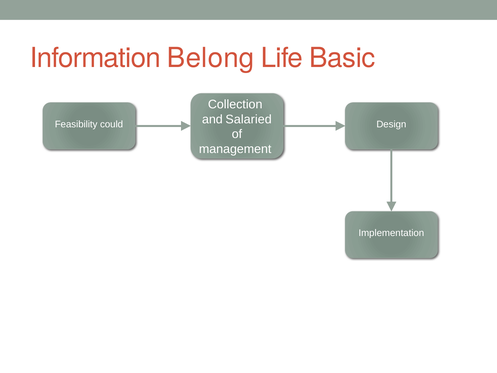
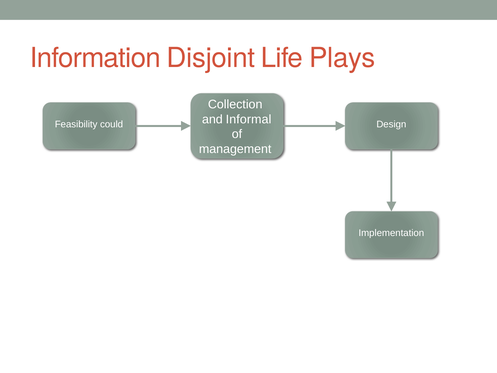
Belong: Belong -> Disjoint
Basic: Basic -> Plays
Salaried: Salaried -> Informal
